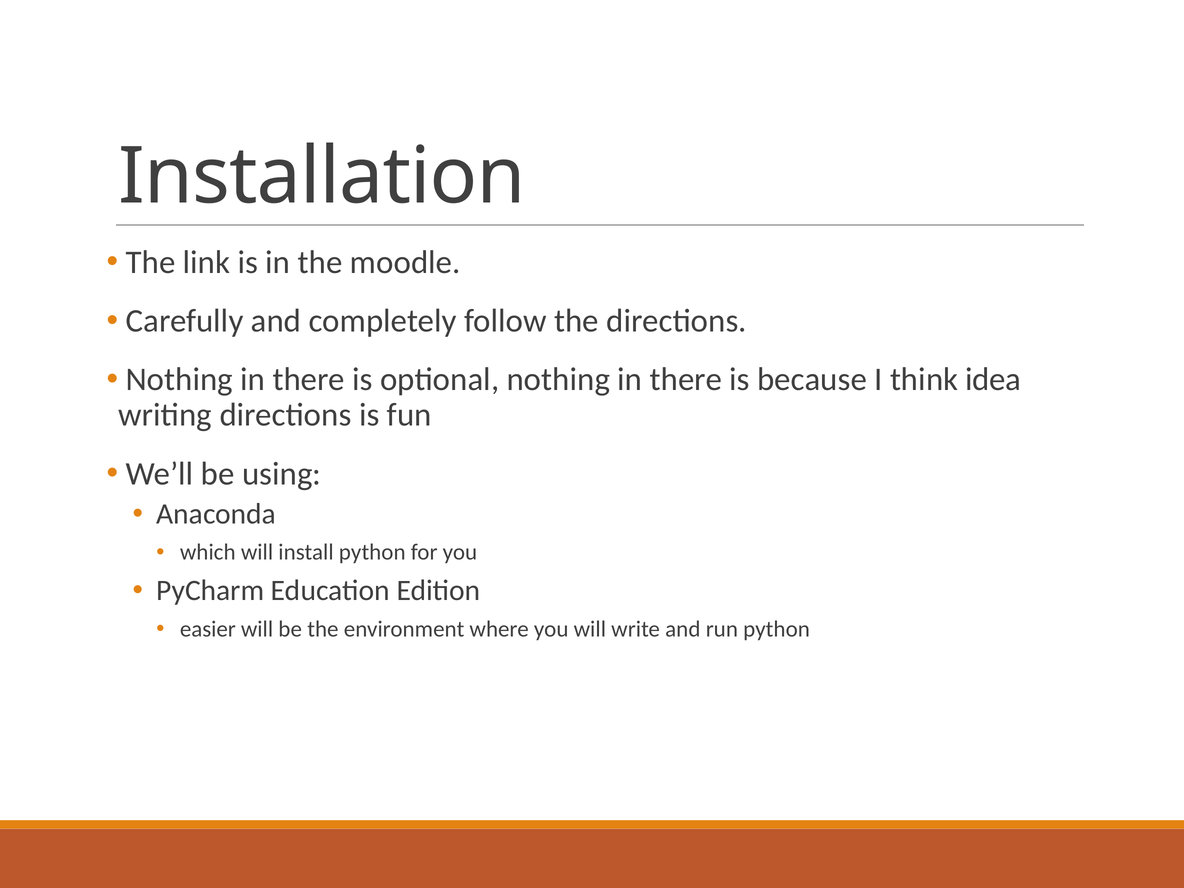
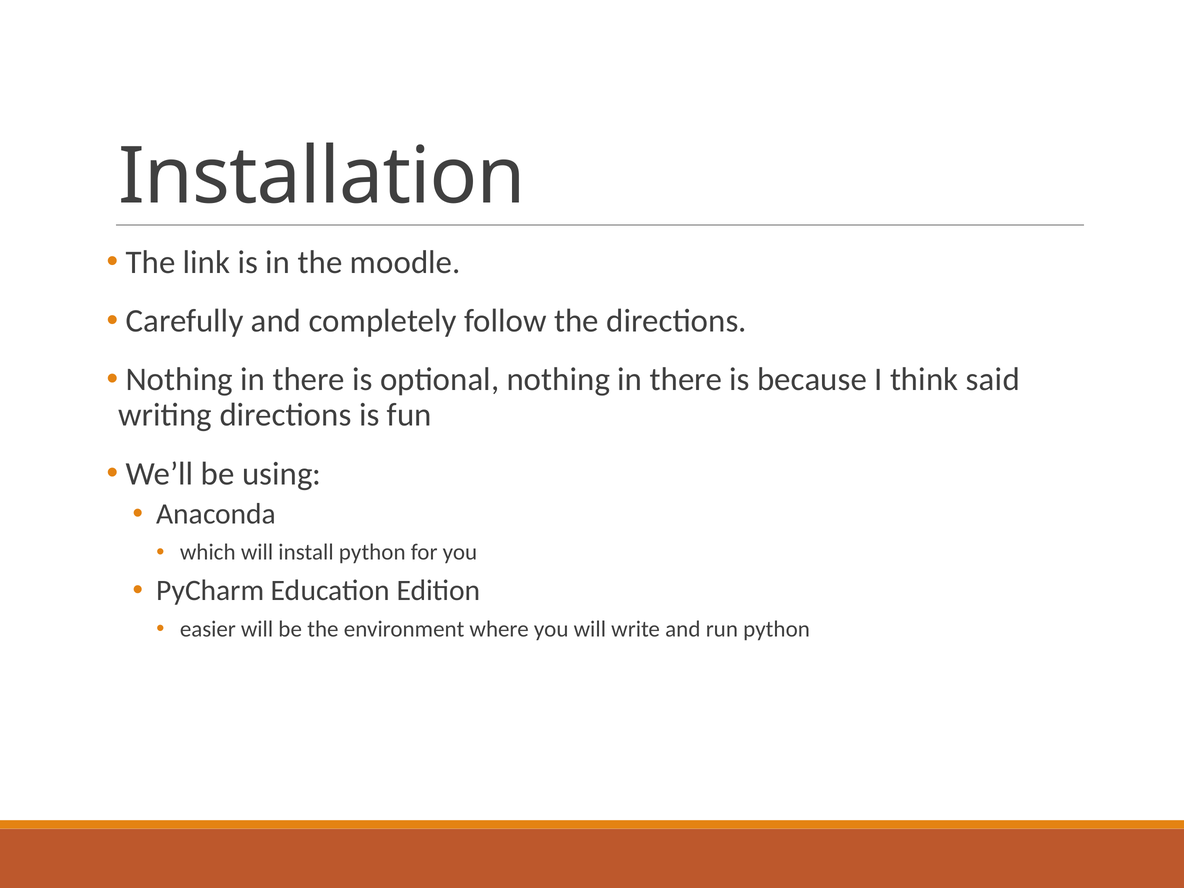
idea: idea -> said
